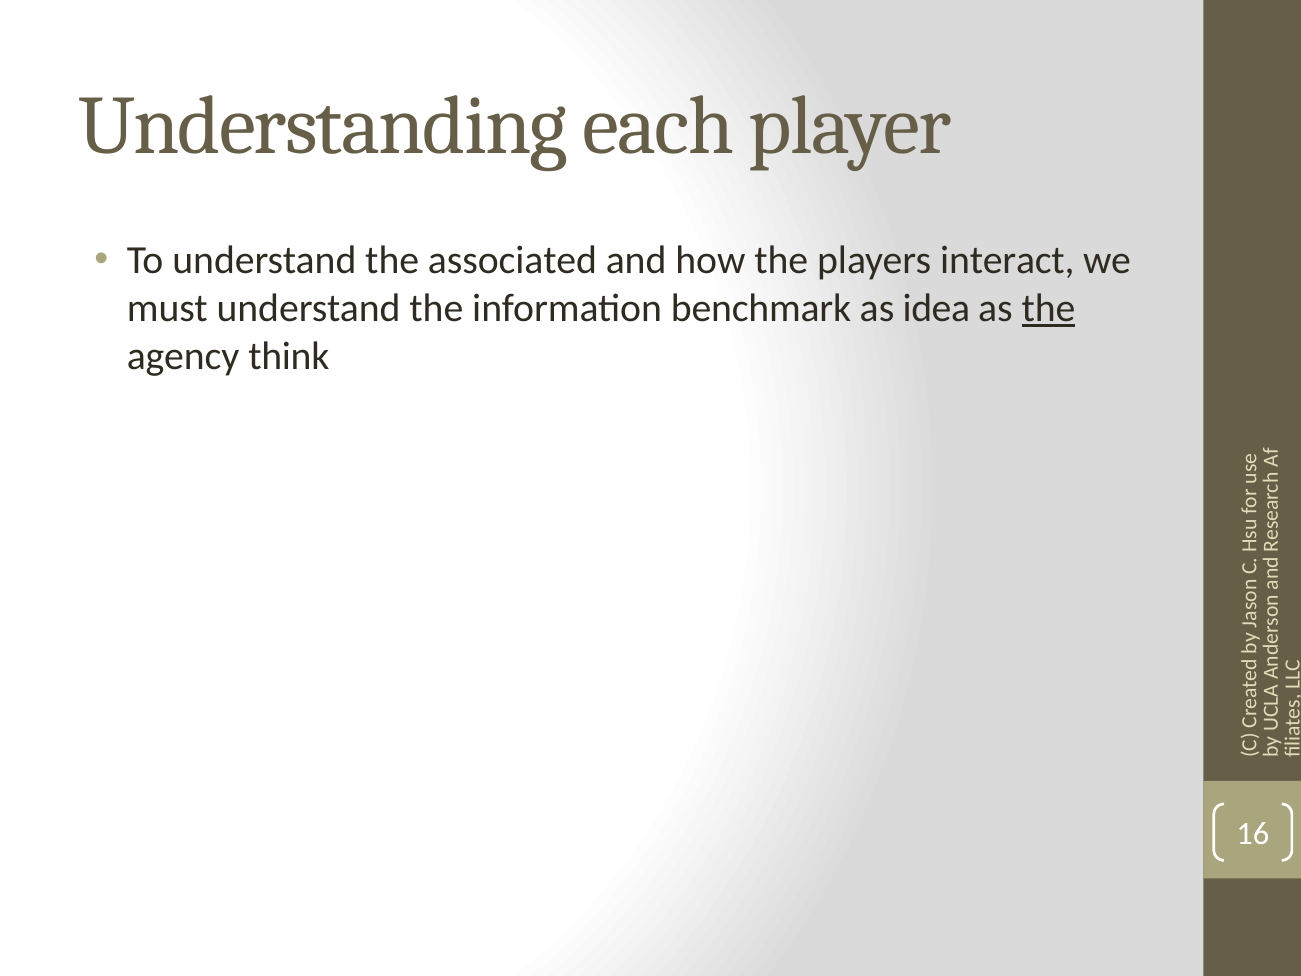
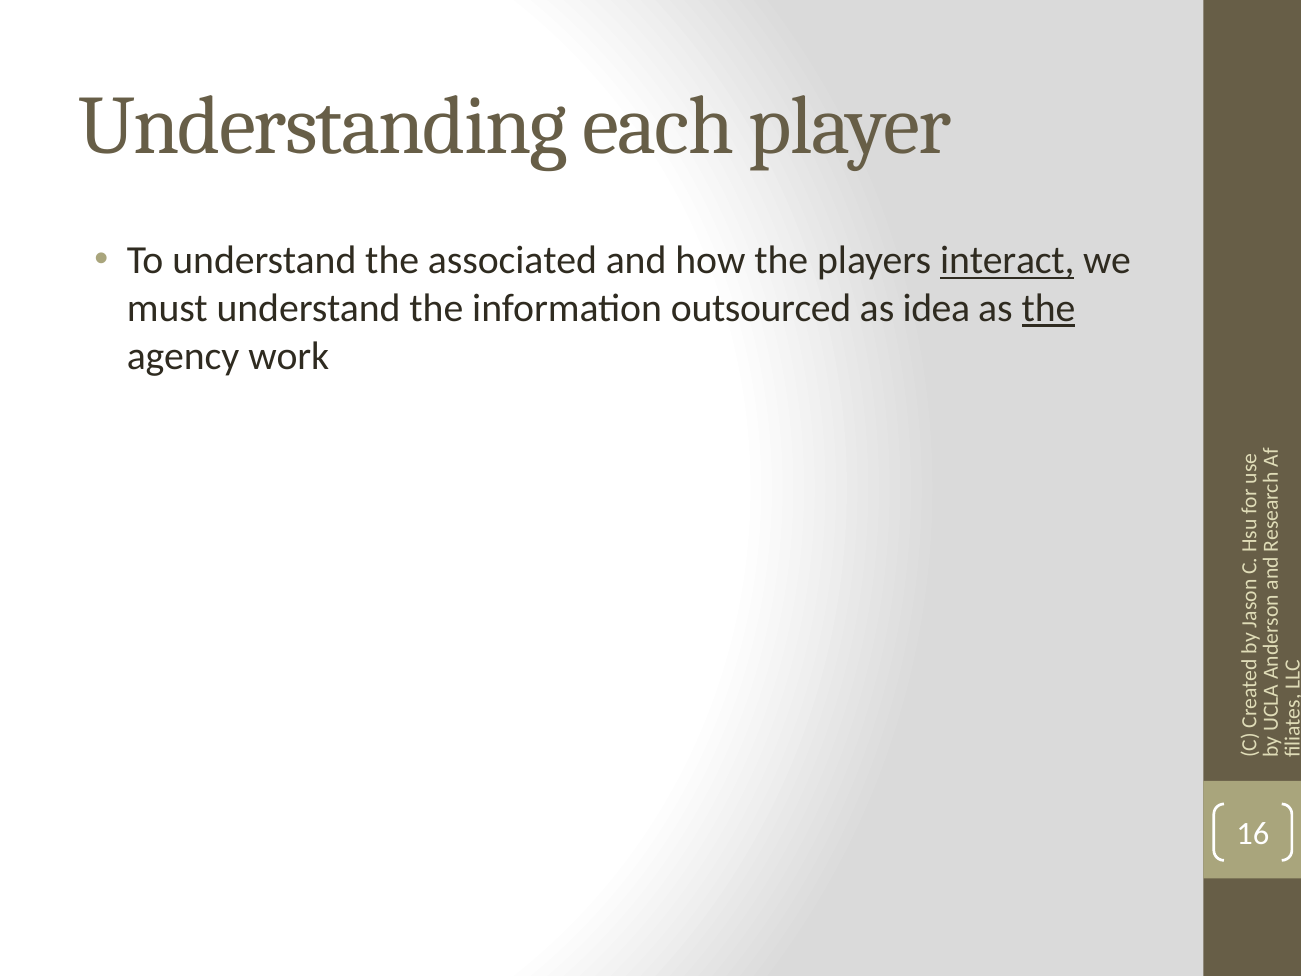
interact underline: none -> present
benchmark: benchmark -> outsourced
think: think -> work
